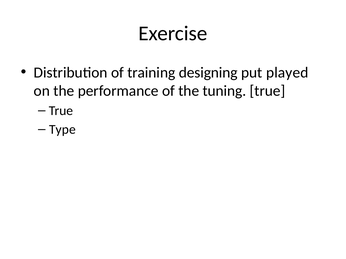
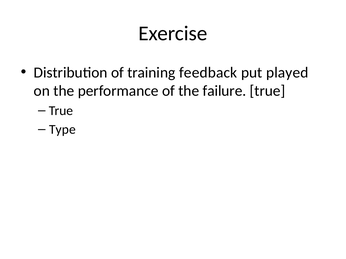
designing: designing -> feedback
tuning: tuning -> failure
